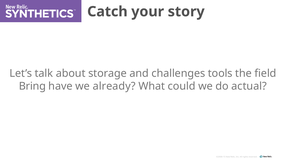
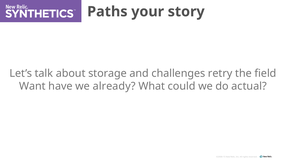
Catch: Catch -> Paths
tools: tools -> retry
Bring: Bring -> Want
